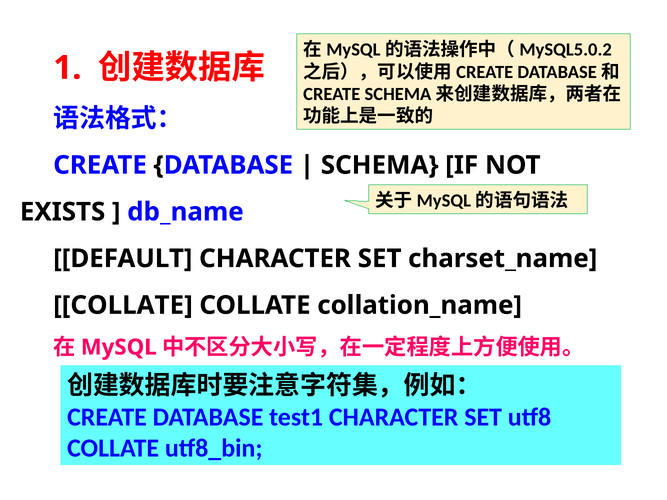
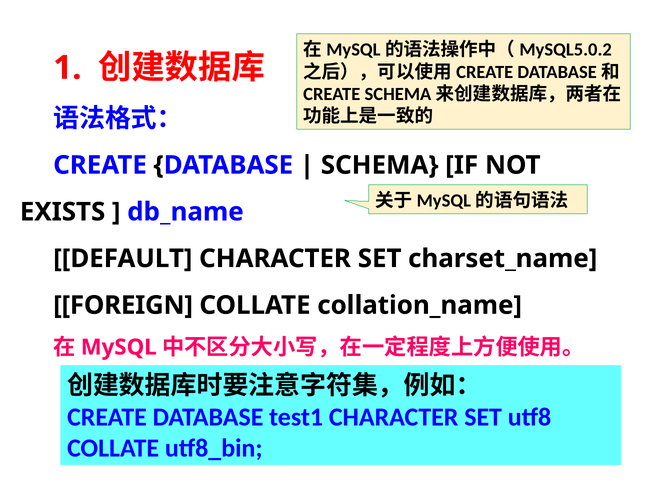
COLLATE at (123, 305): COLLATE -> FOREIGN
